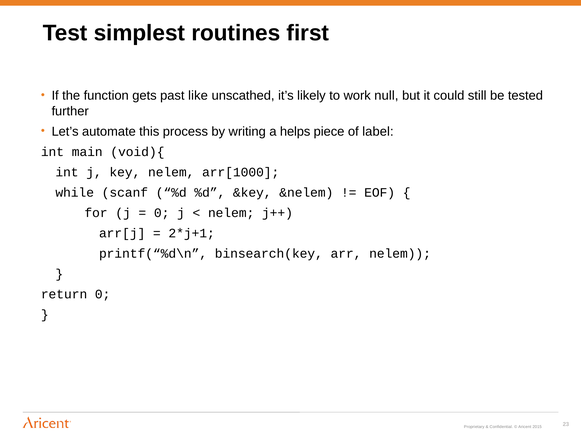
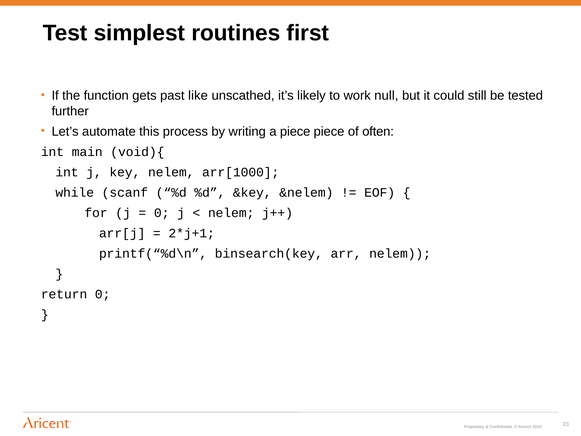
a helps: helps -> piece
label: label -> often
